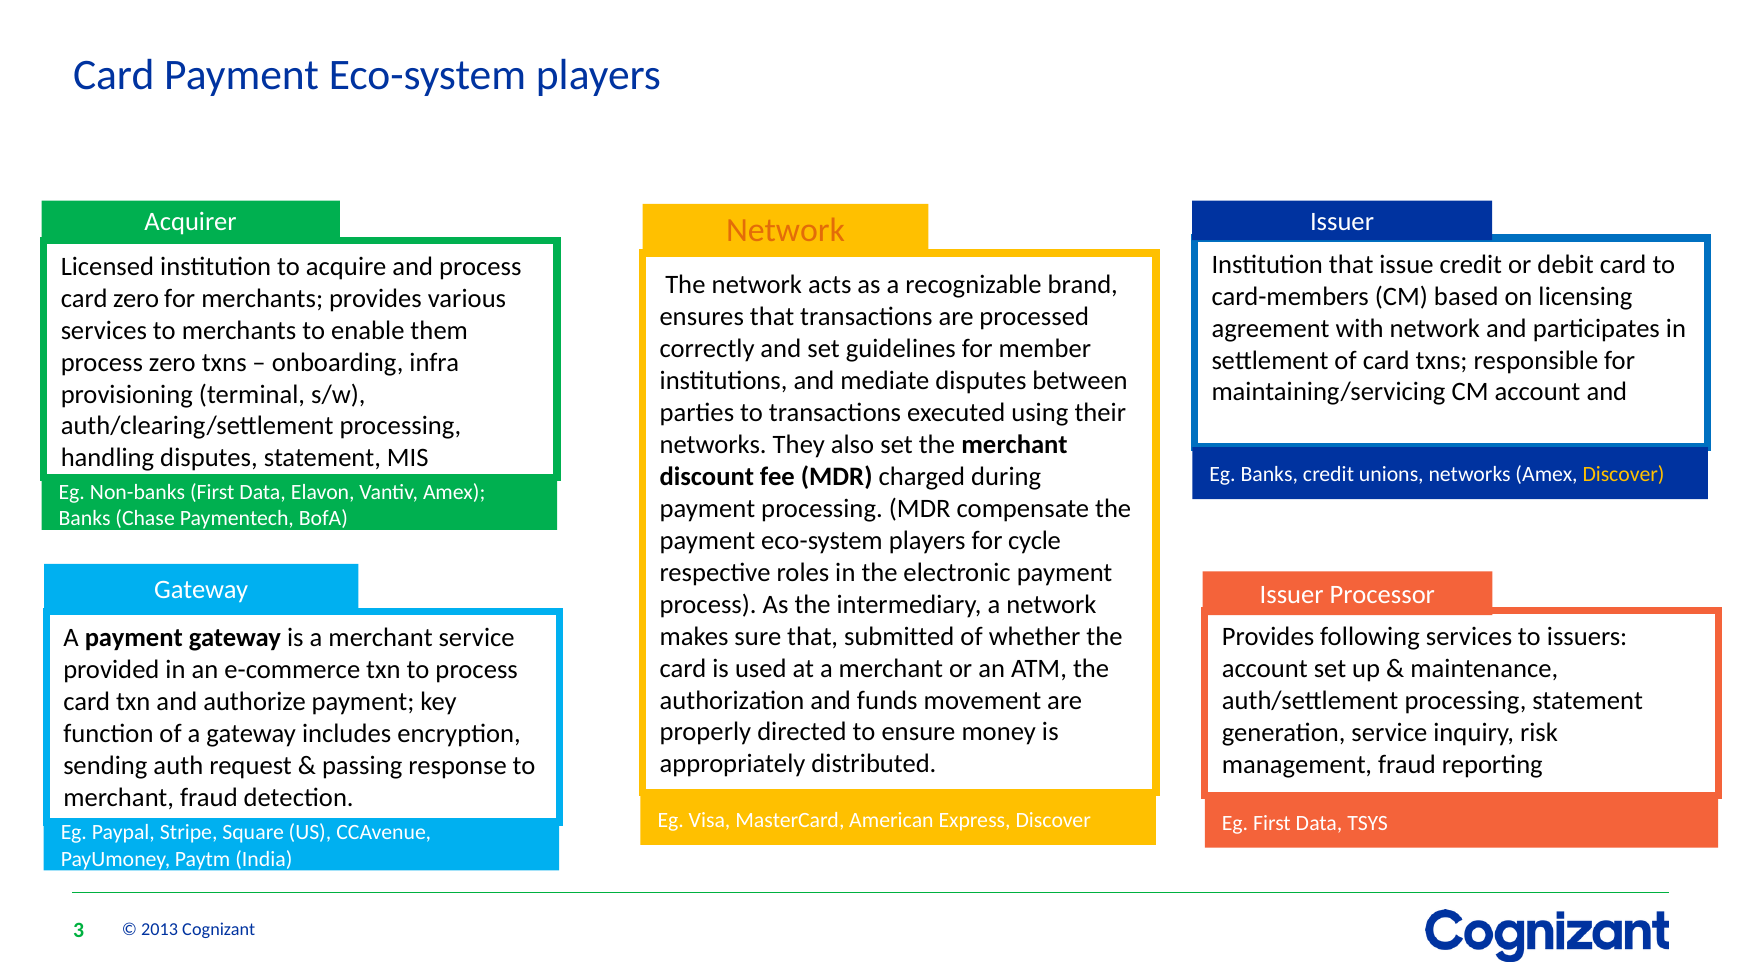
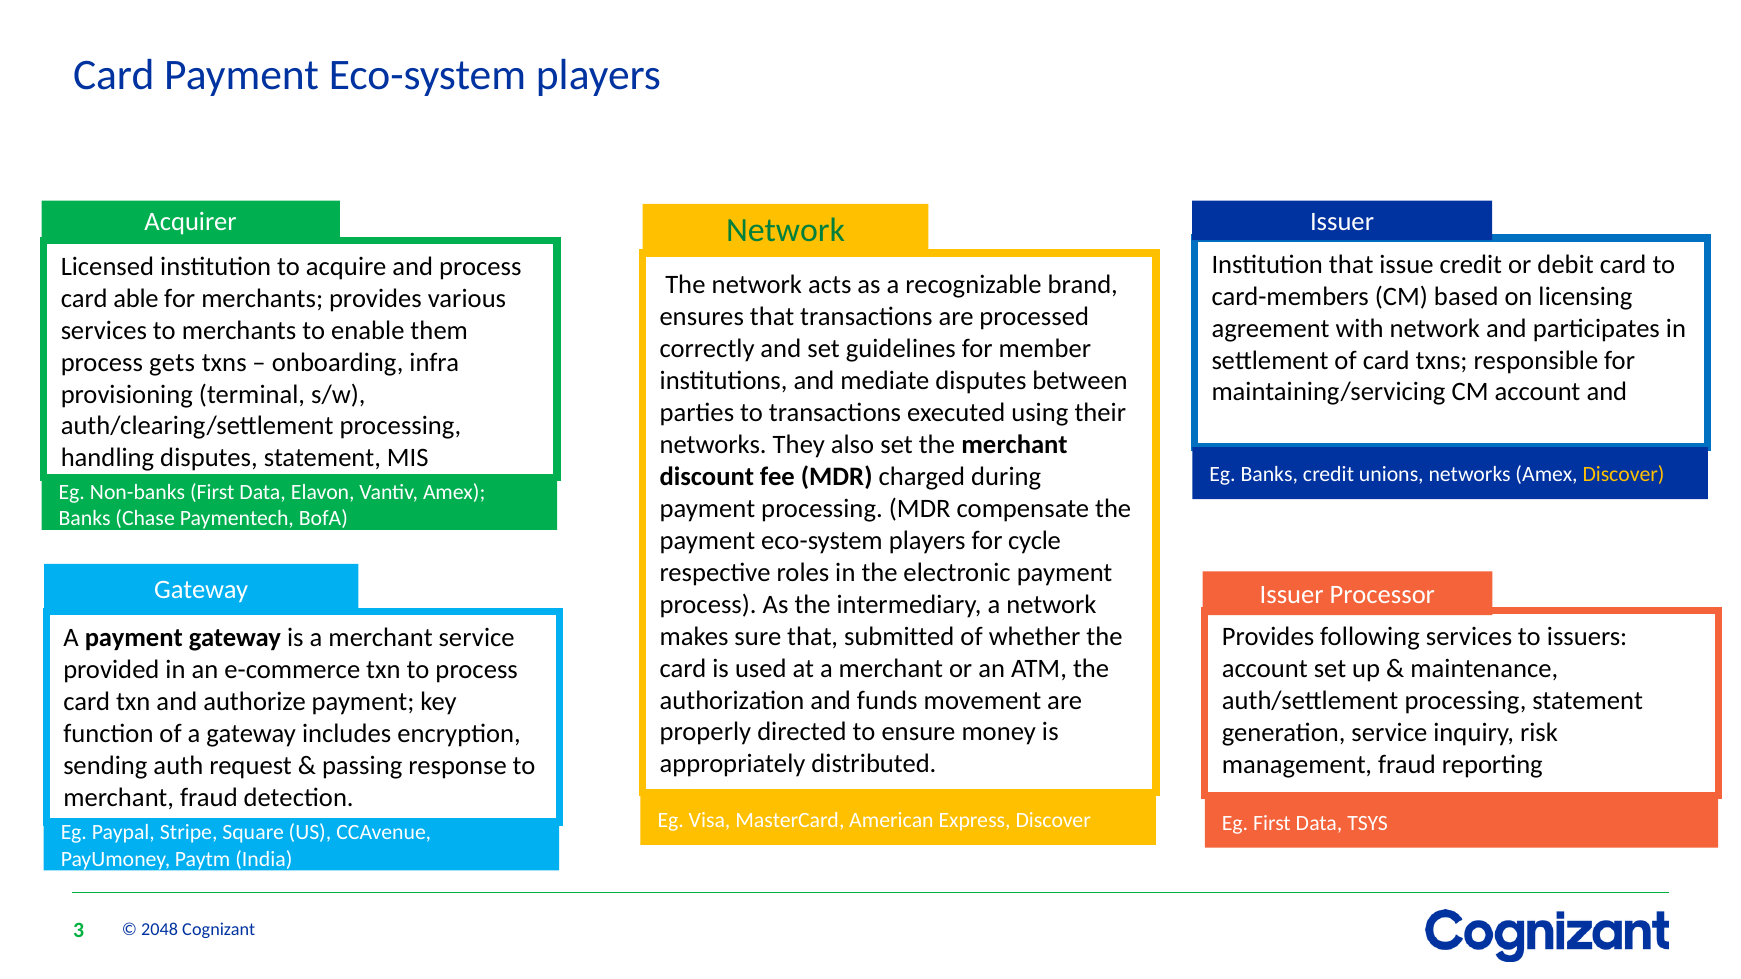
Network at (785, 231) colour: orange -> green
card zero: zero -> able
process zero: zero -> gets
2013: 2013 -> 2048
